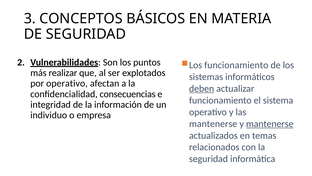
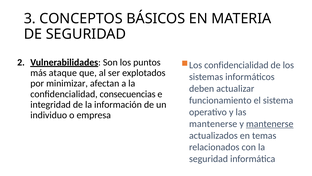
Los funcionamiento: funcionamiento -> confidencialidad
realizar: realizar -> ataque
por operativo: operativo -> minimizar
deben underline: present -> none
